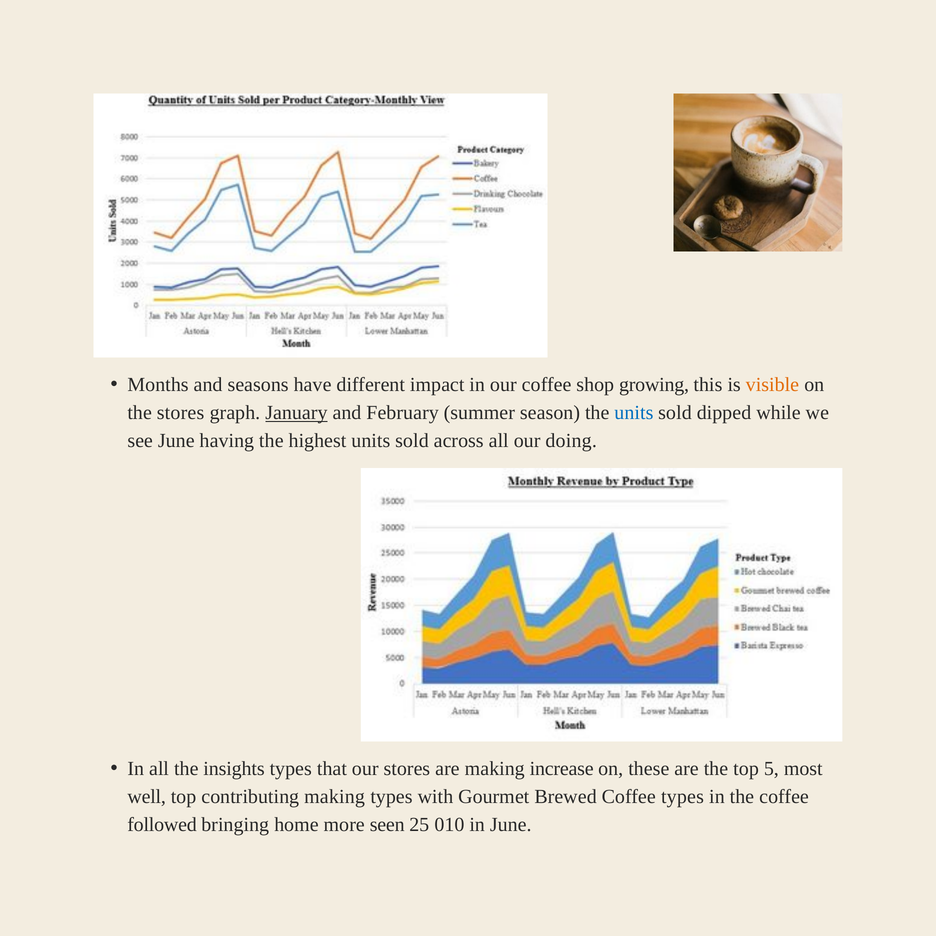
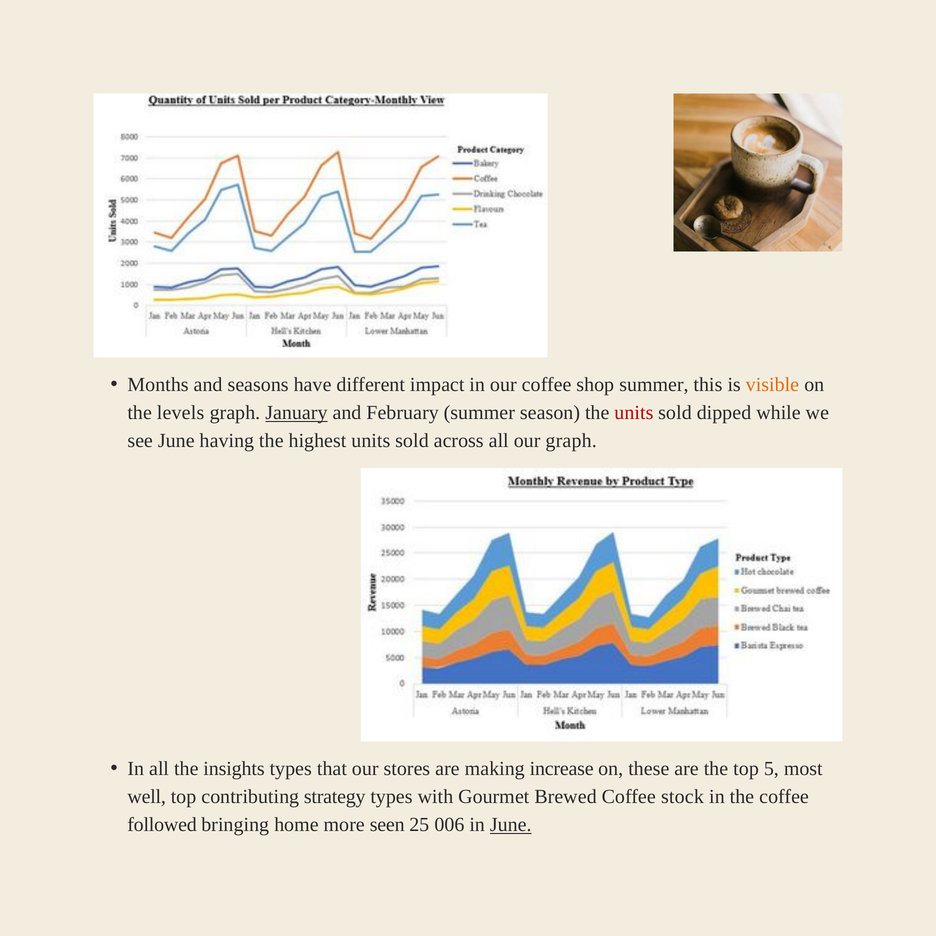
shop growing: growing -> summer
the stores: stores -> levels
units at (634, 413) colour: blue -> red
our doing: doing -> graph
contributing making: making -> strategy
Coffee types: types -> stock
010: 010 -> 006
June at (511, 825) underline: none -> present
